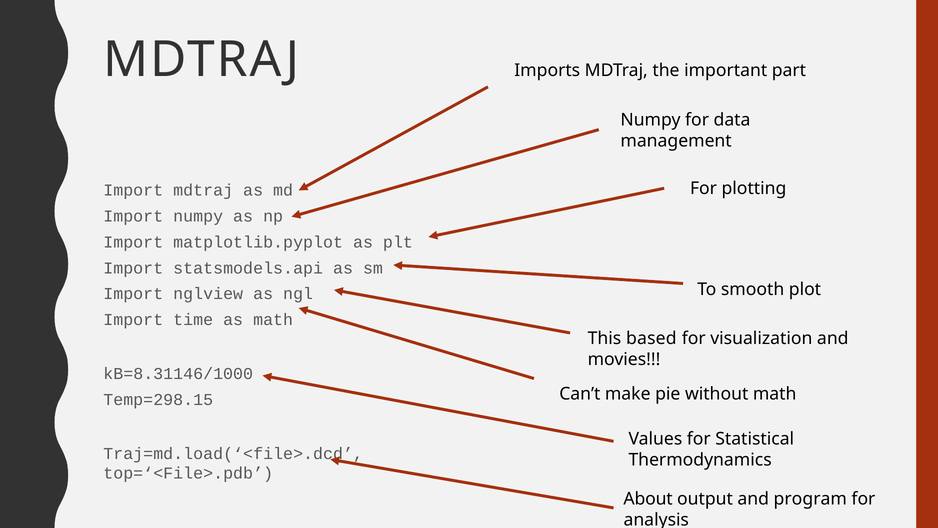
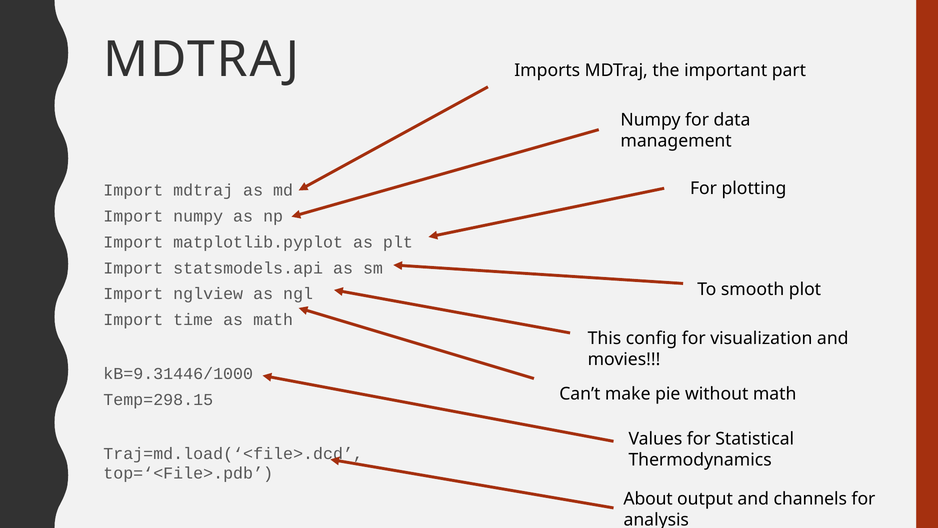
based: based -> config
kB=8.31146/1000: kB=8.31146/1000 -> kB=9.31446/1000
program: program -> channels
